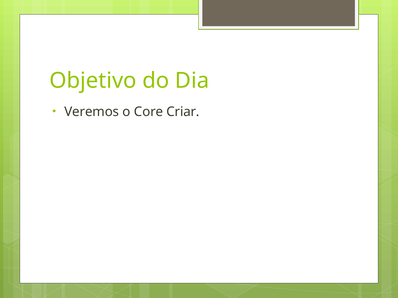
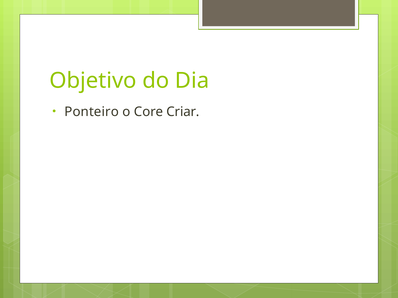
Veremos: Veremos -> Ponteiro
